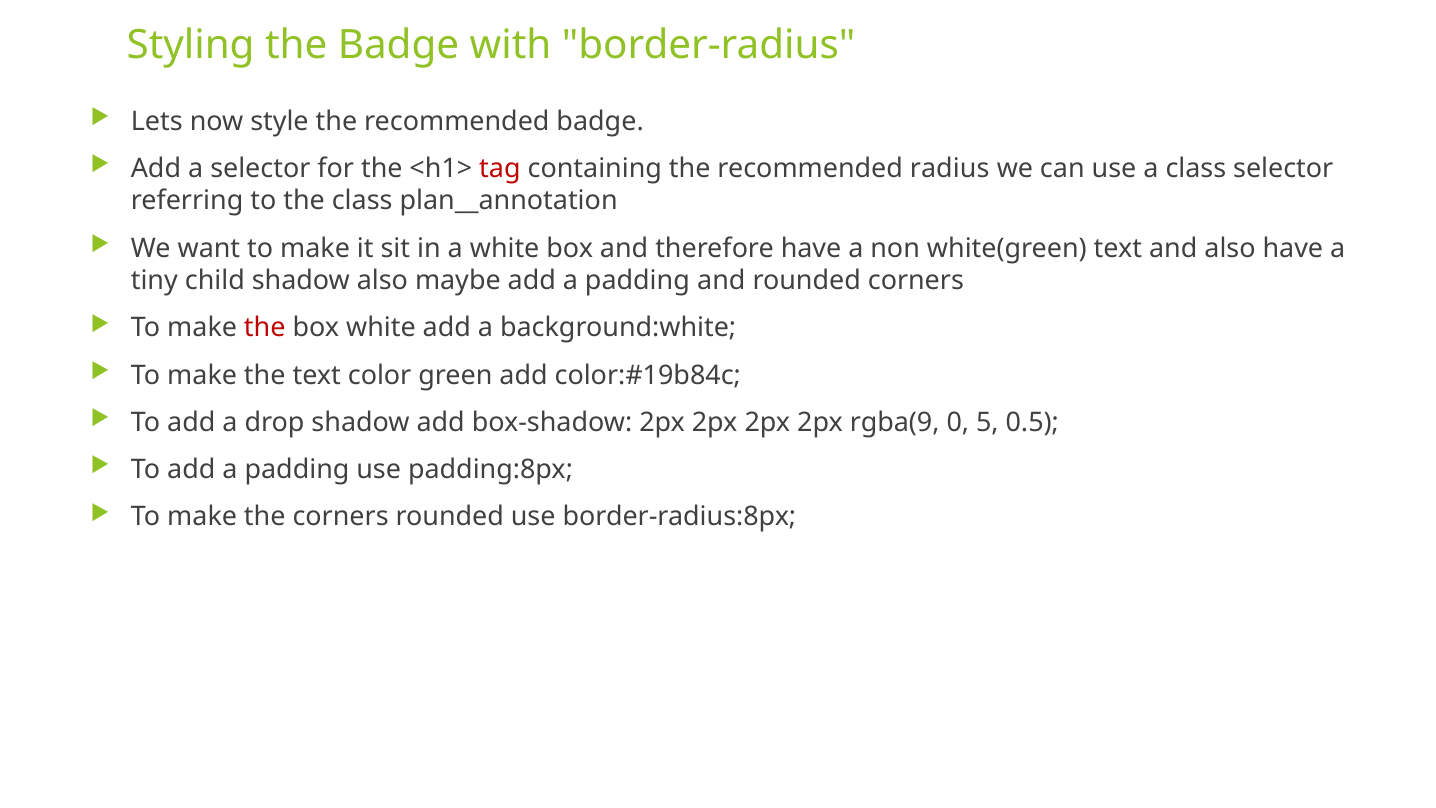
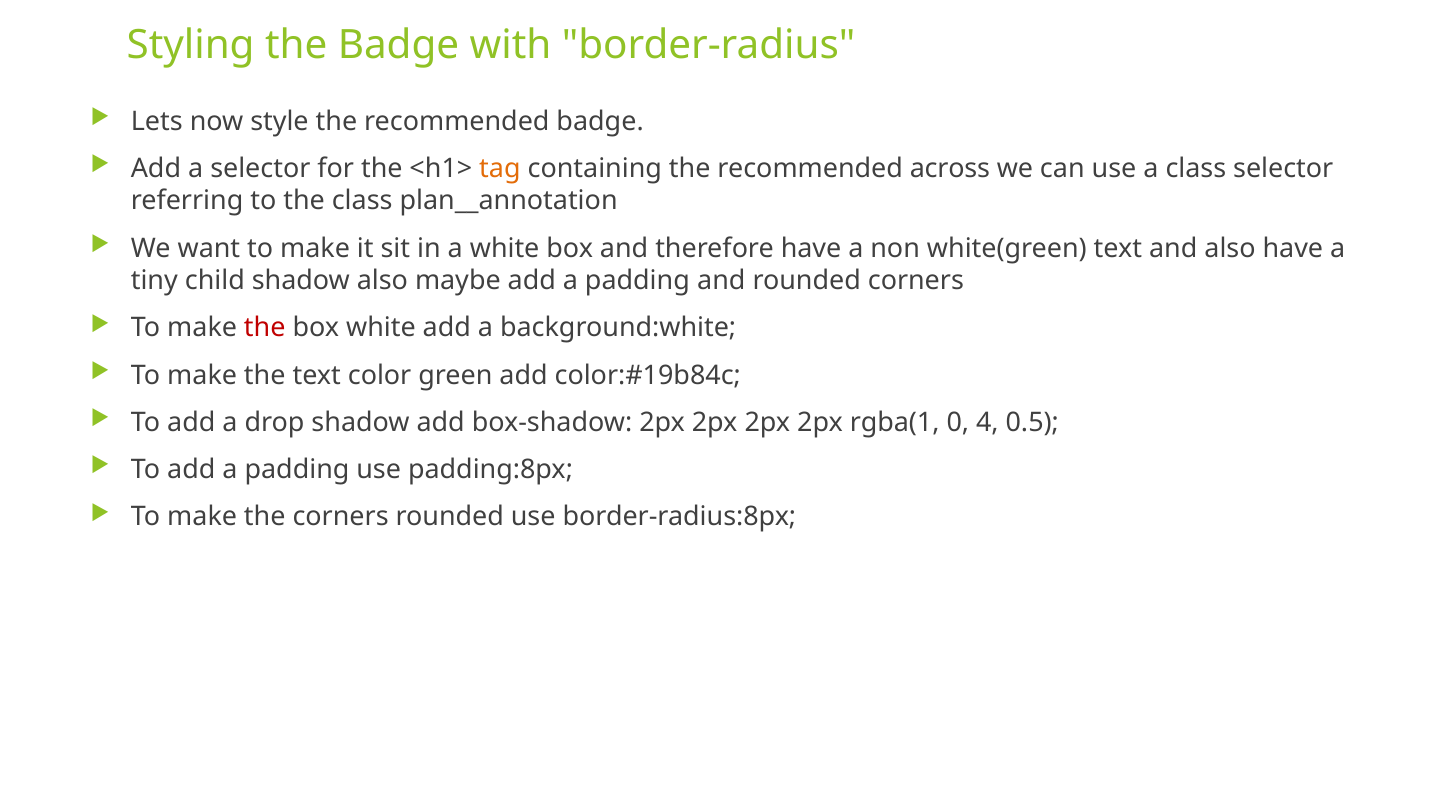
tag colour: red -> orange
radius: radius -> across
rgba(9: rgba(9 -> rgba(1
5: 5 -> 4
